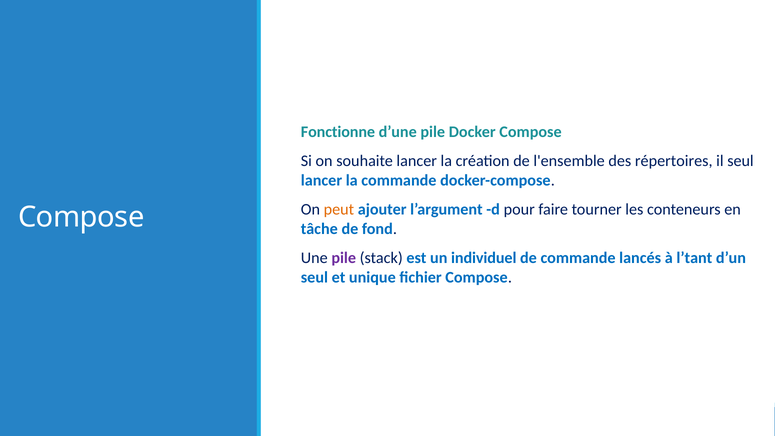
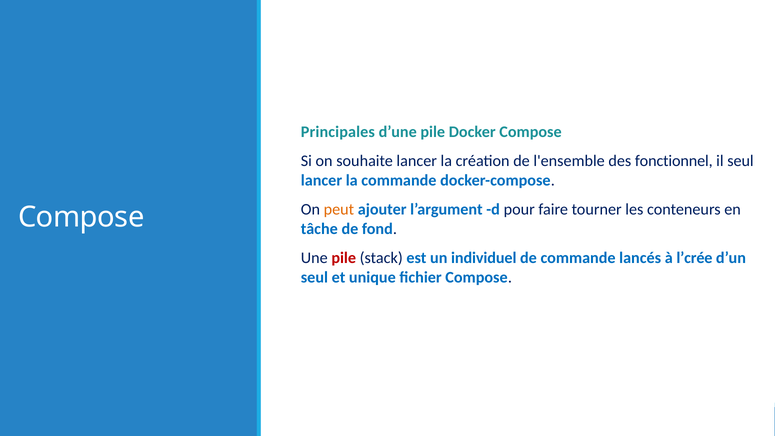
Fonctionne: Fonctionne -> Principales
répertoires: répertoires -> fonctionnel
pile at (344, 258) colour: purple -> red
l’tant: l’tant -> l’crée
